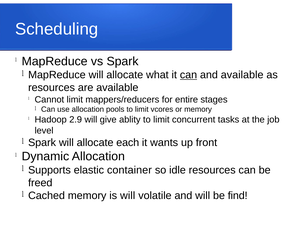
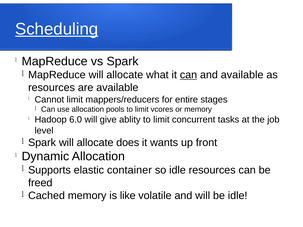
Scheduling underline: none -> present
2.9: 2.9 -> 6.0
each: each -> does
is will: will -> like
be find: find -> idle
